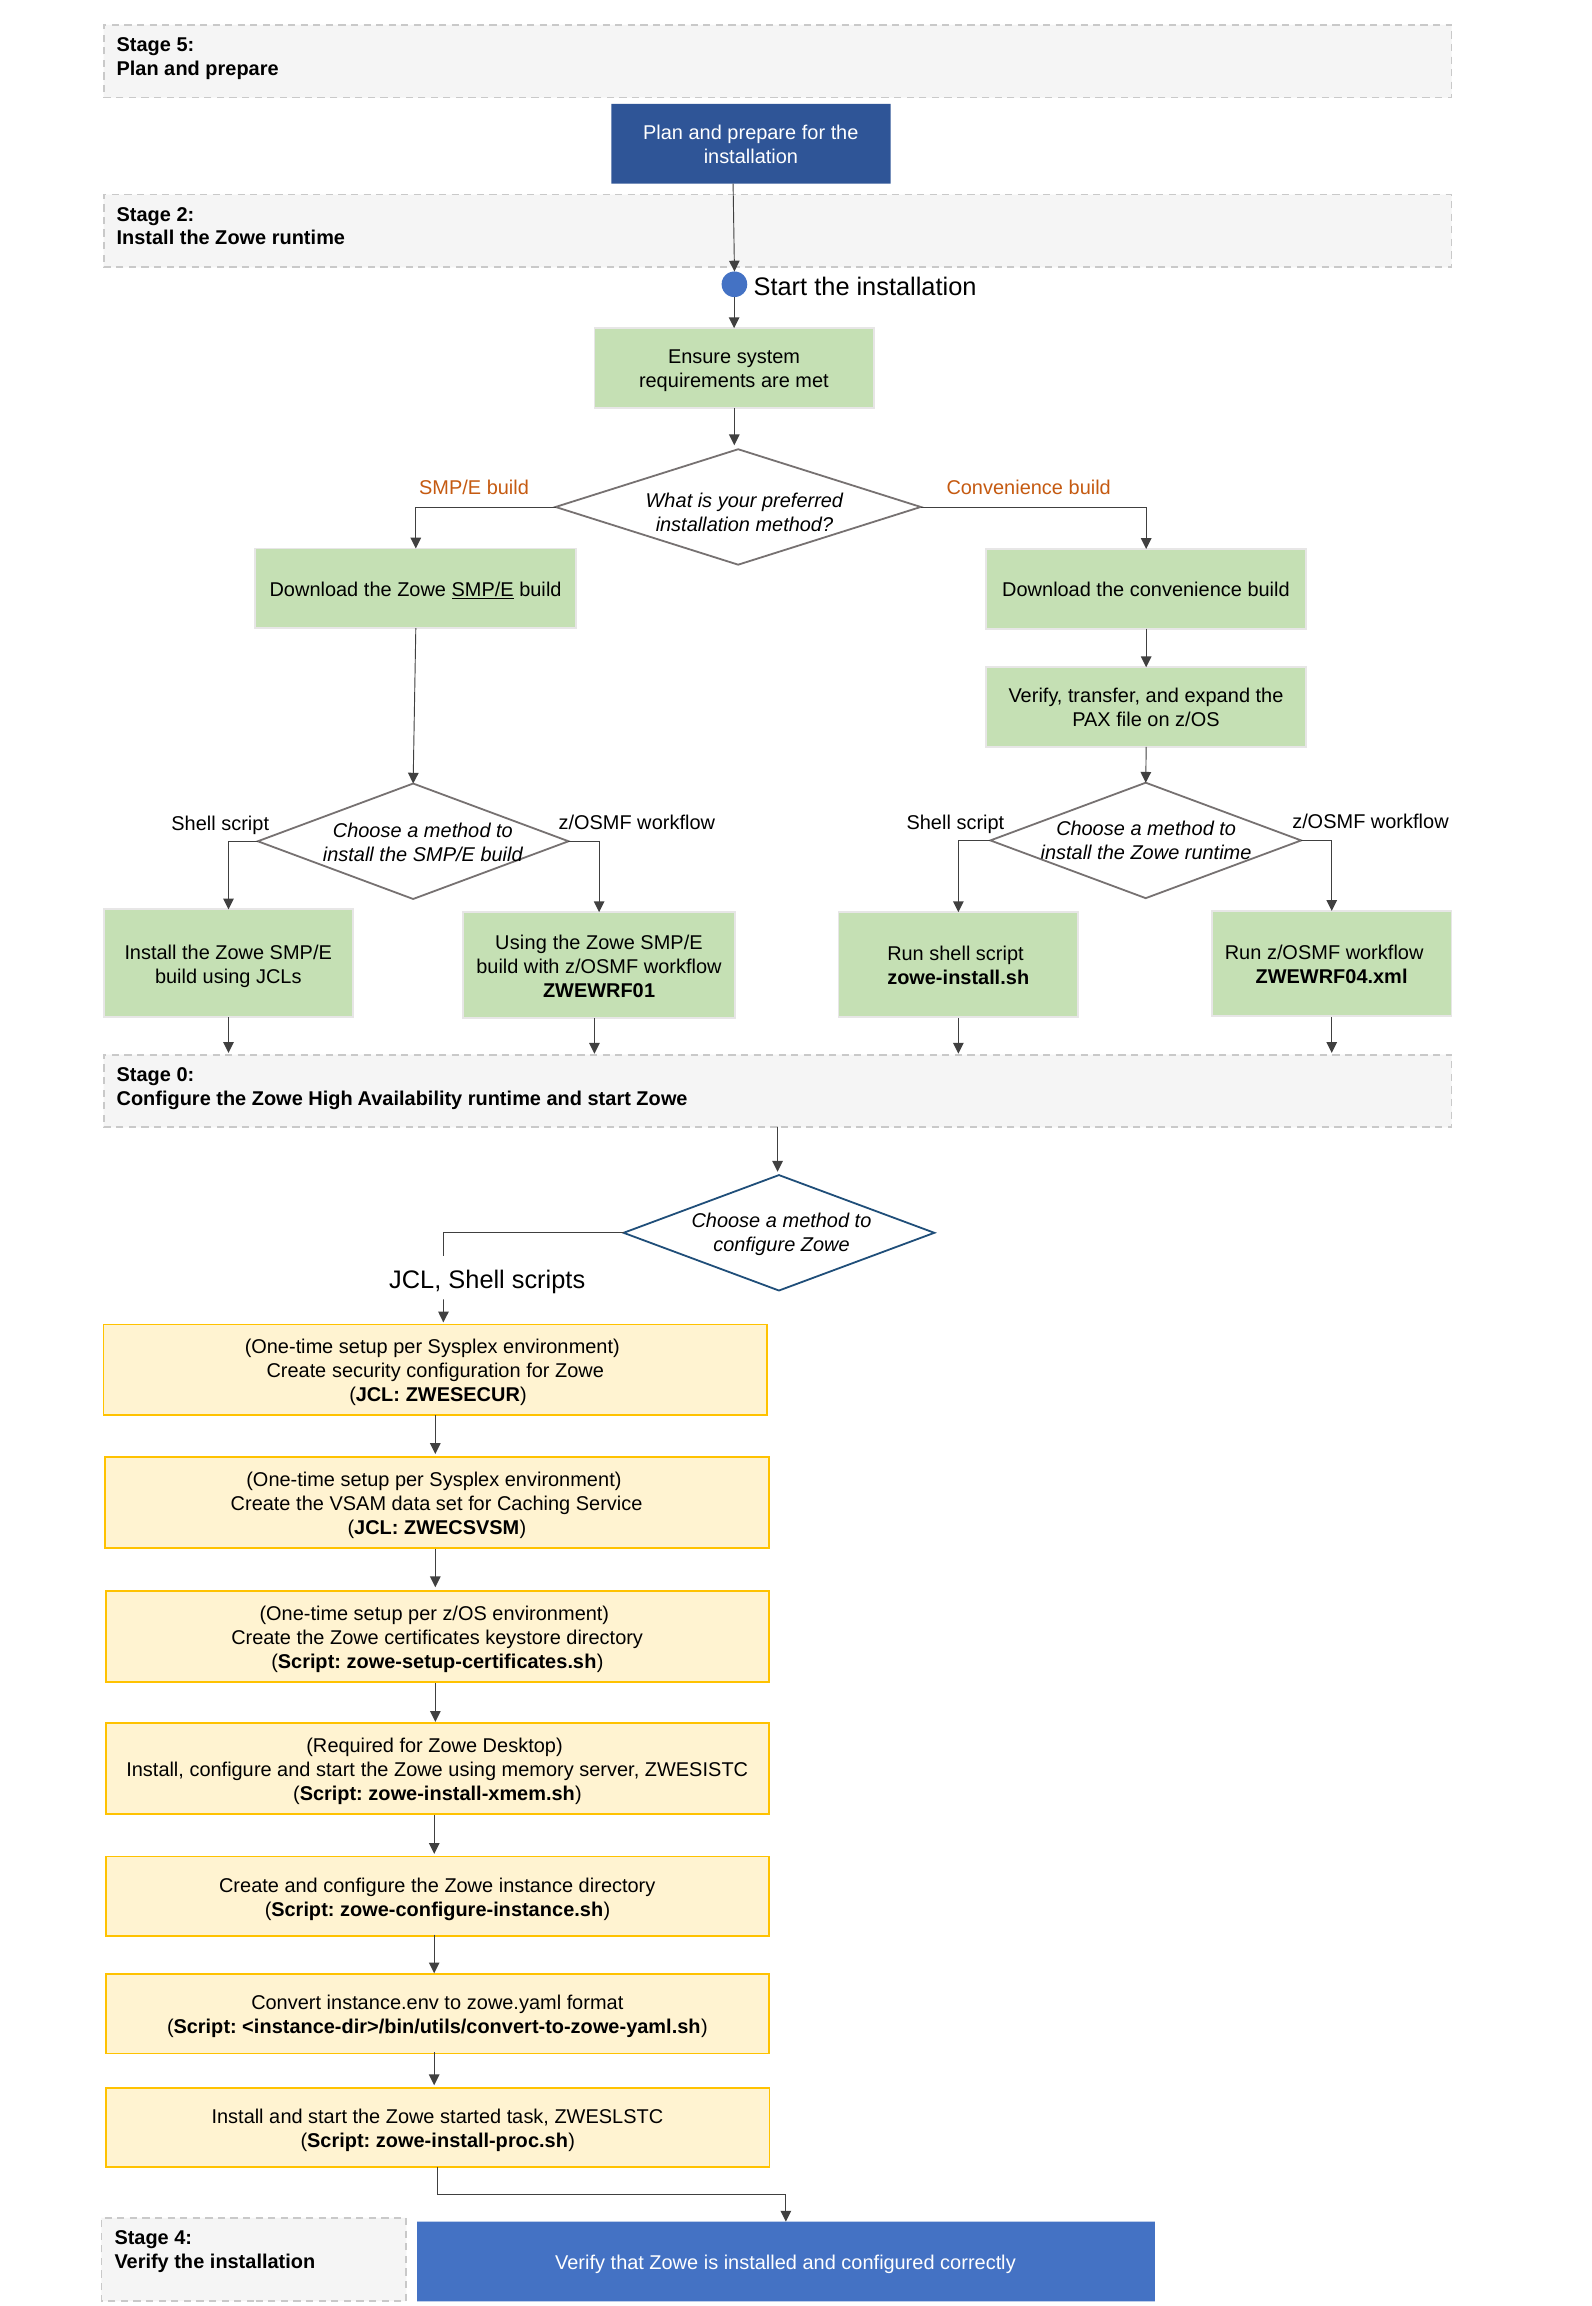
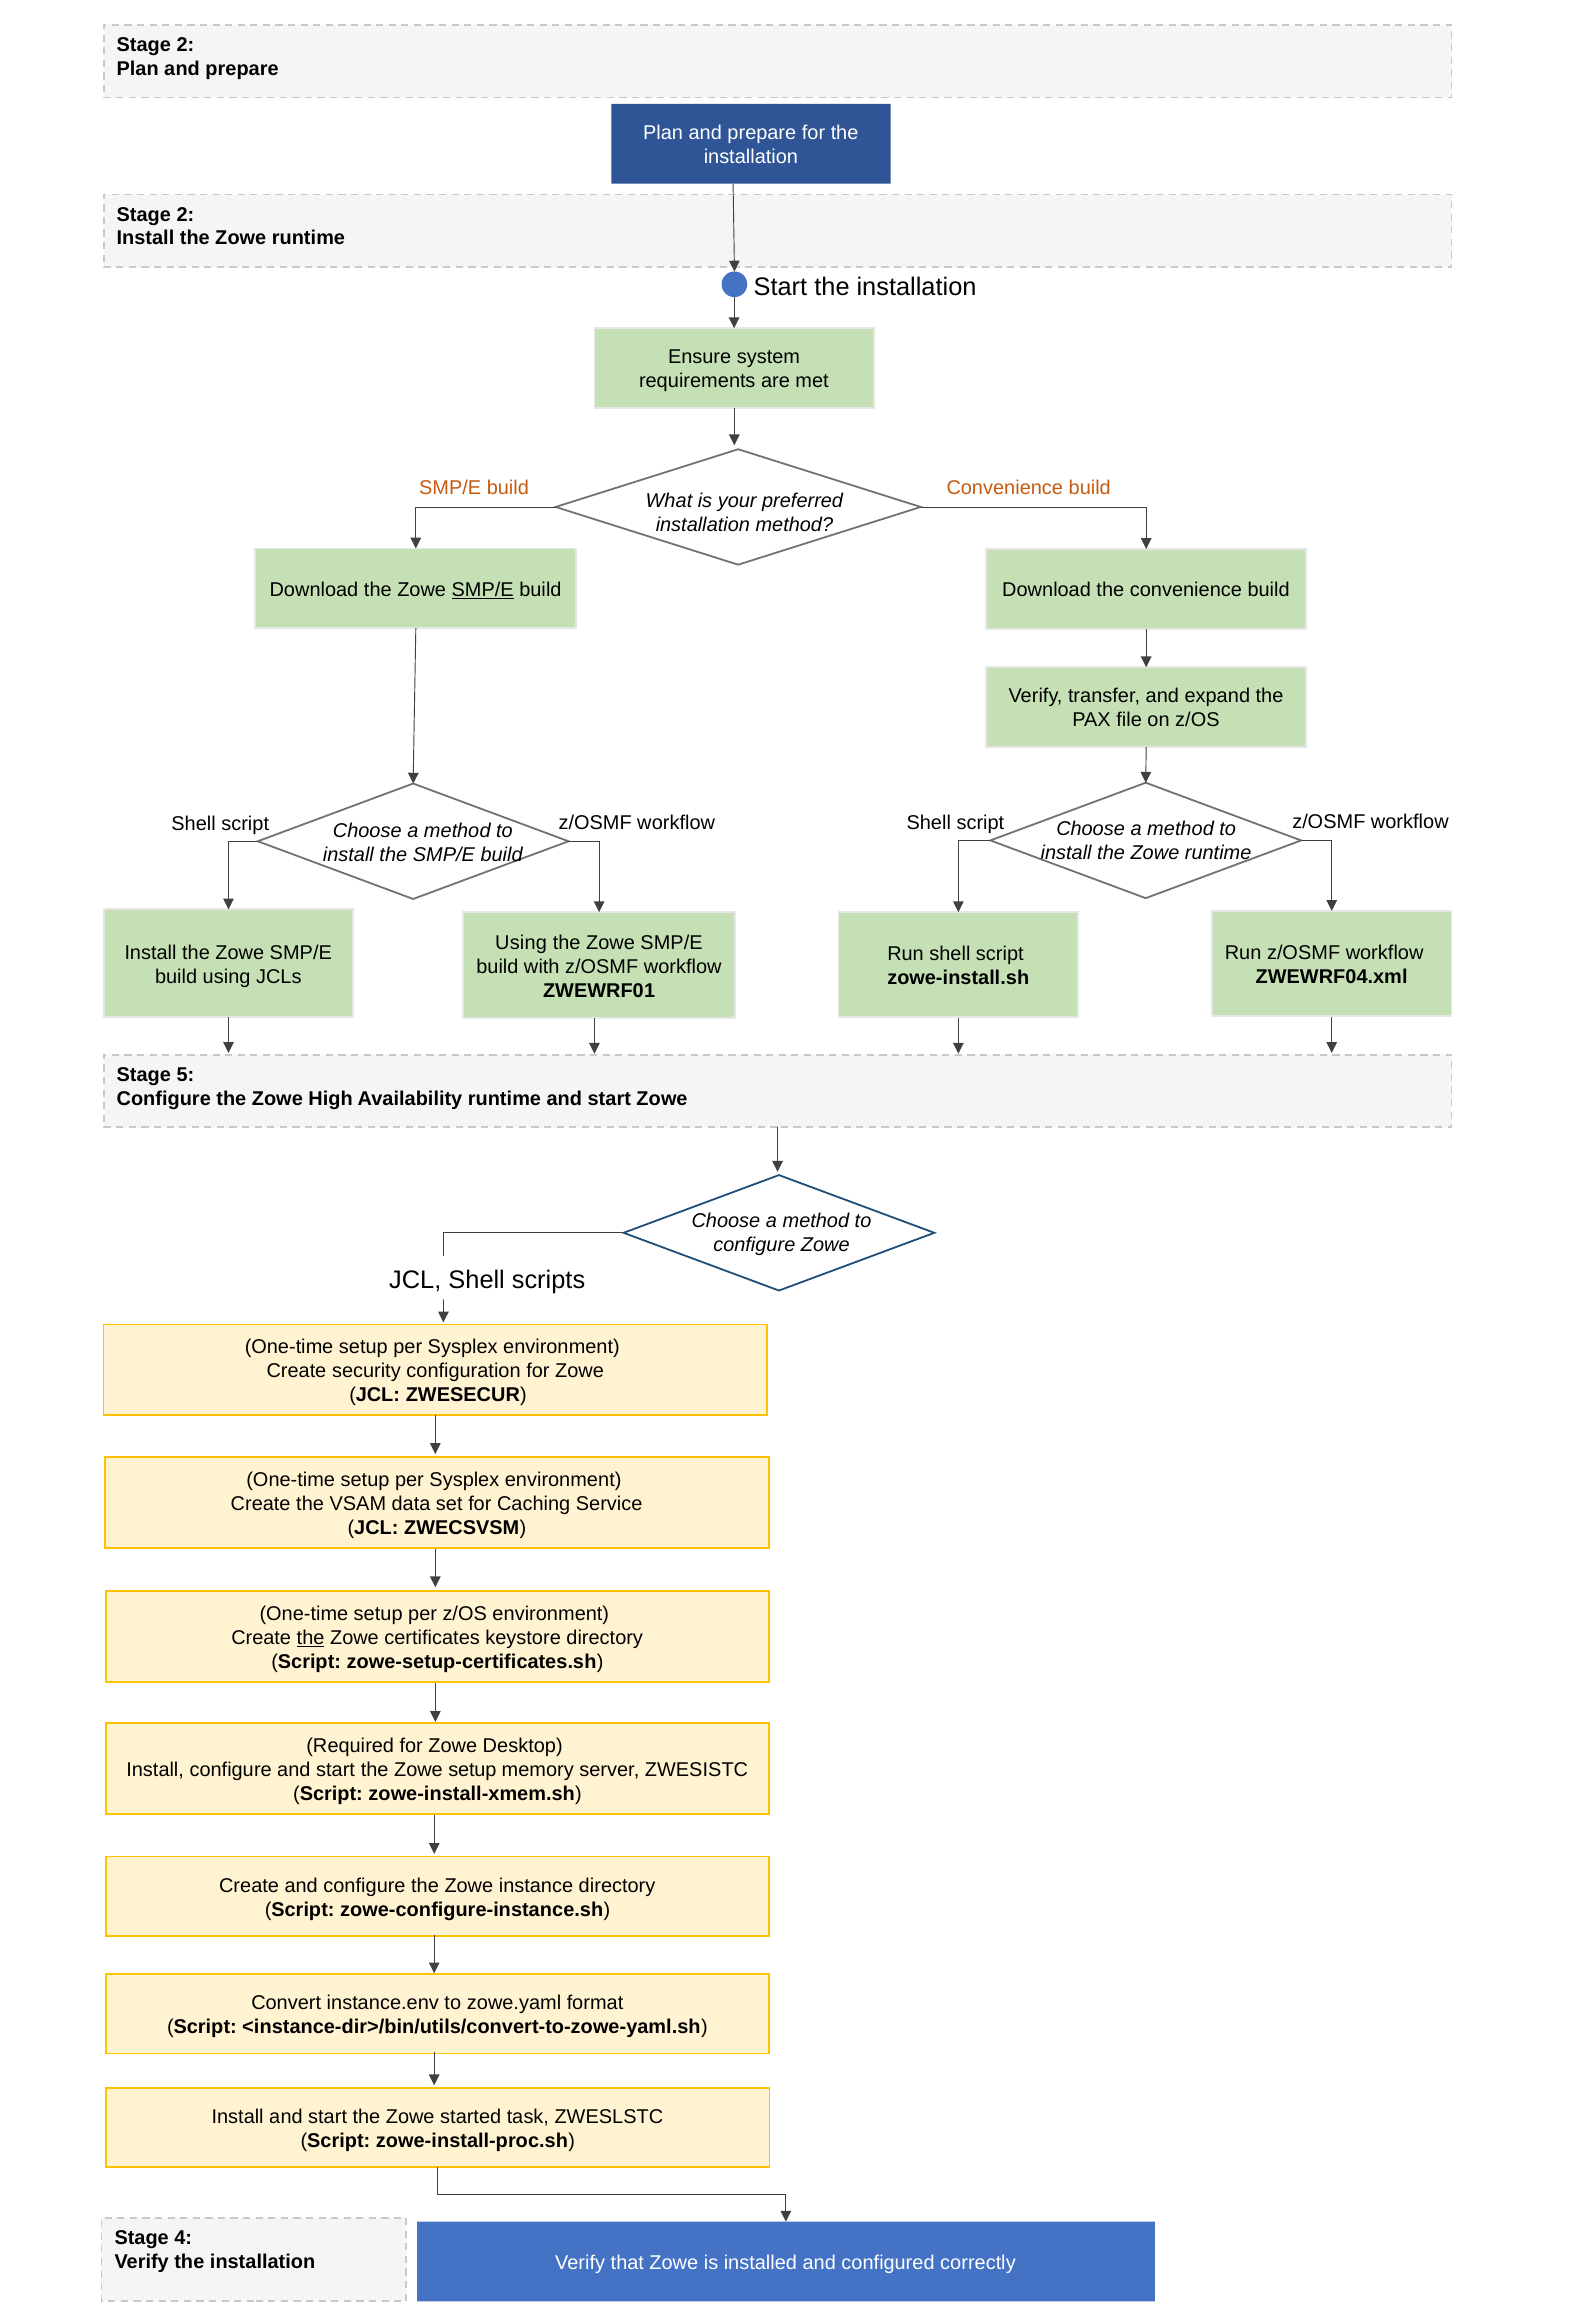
5 at (185, 45): 5 -> 2
0: 0 -> 5
the at (311, 1638) underline: none -> present
Zowe using: using -> setup
